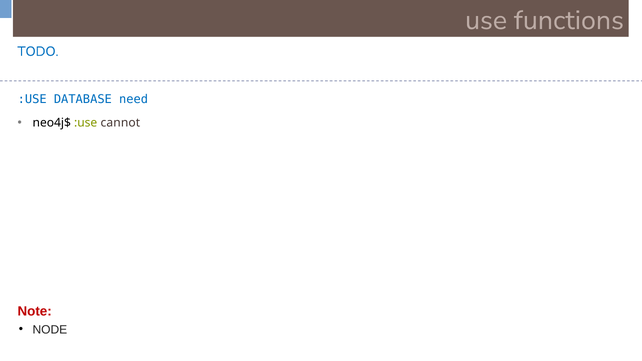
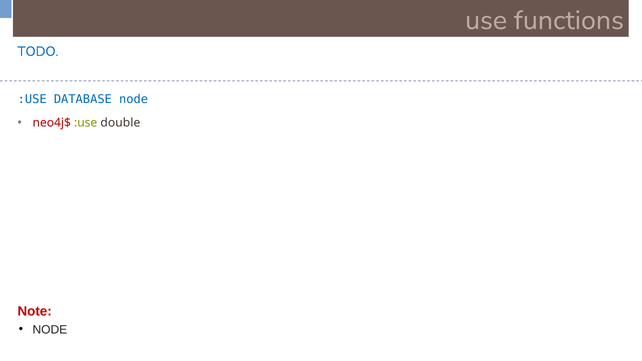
DATABASE need: need -> node
neo4j$ colour: black -> red
cannot: cannot -> double
